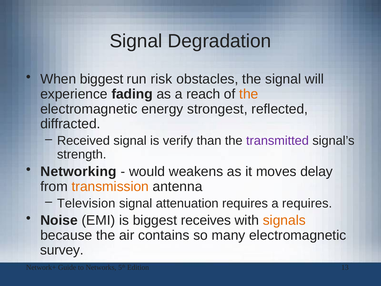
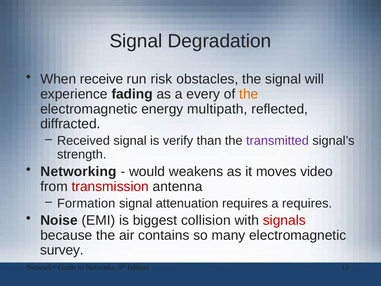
When biggest: biggest -> receive
reach: reach -> every
strongest: strongest -> multipath
delay: delay -> video
transmission colour: orange -> red
Television: Television -> Formation
receives: receives -> collision
signals colour: orange -> red
